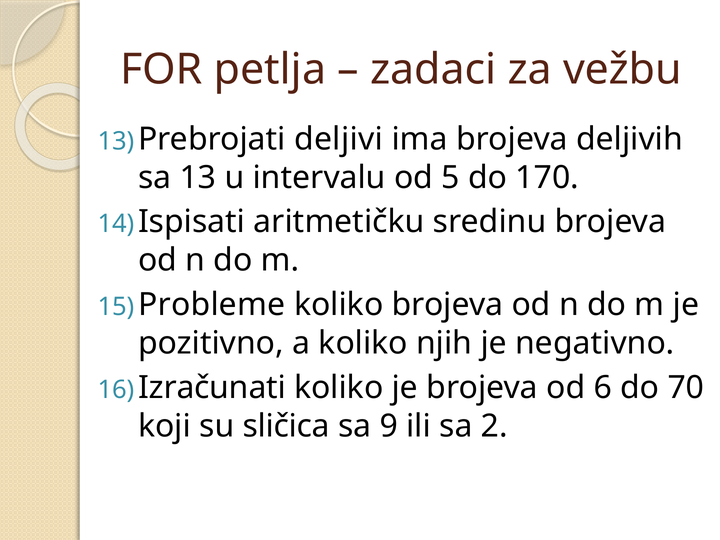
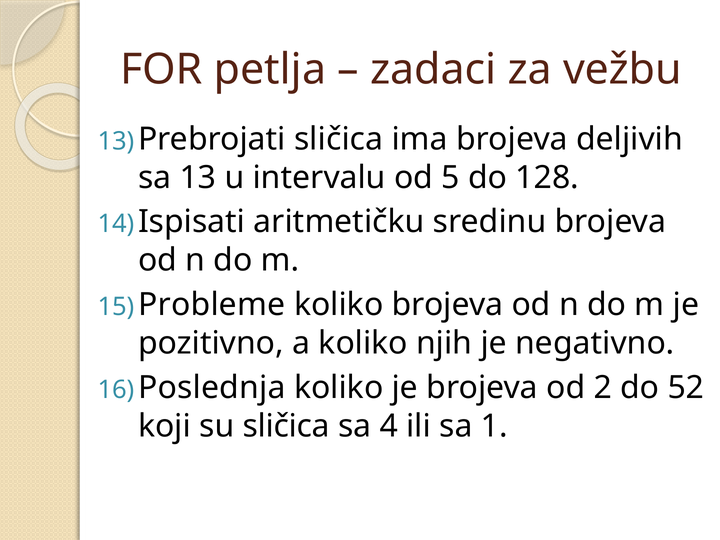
Prebrojati deljivi: deljivi -> sličica
170: 170 -> 128
Izračunati: Izračunati -> Poslednja
6: 6 -> 2
70: 70 -> 52
9: 9 -> 4
2: 2 -> 1
